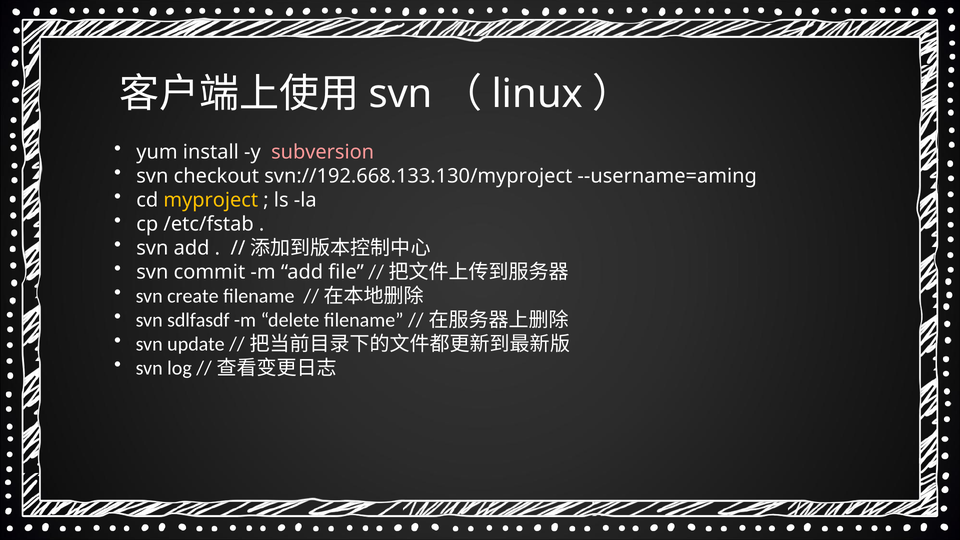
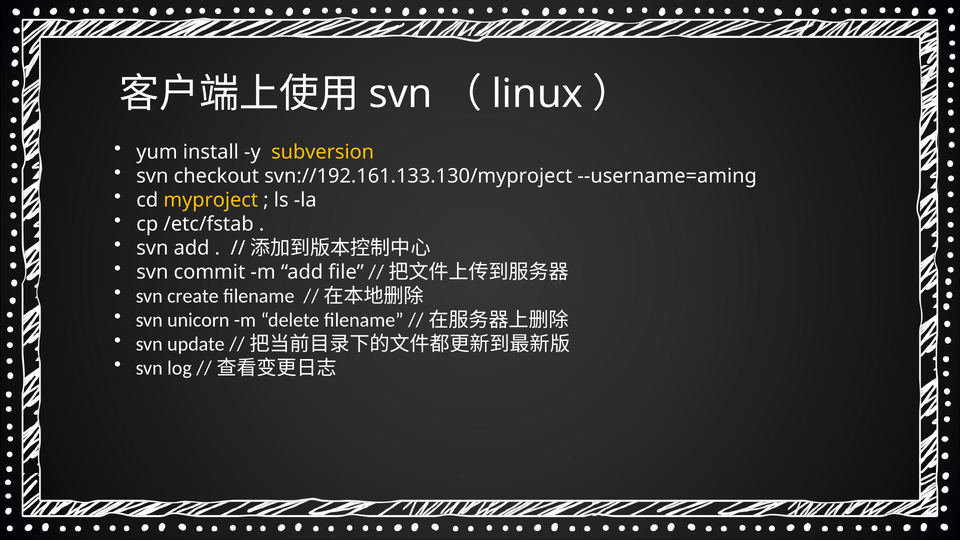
subversion colour: pink -> yellow
svn://192.668.133.130/myproject: svn://192.668.133.130/myproject -> svn://192.161.133.130/myproject
sdlfasdf: sdlfasdf -> unicorn
